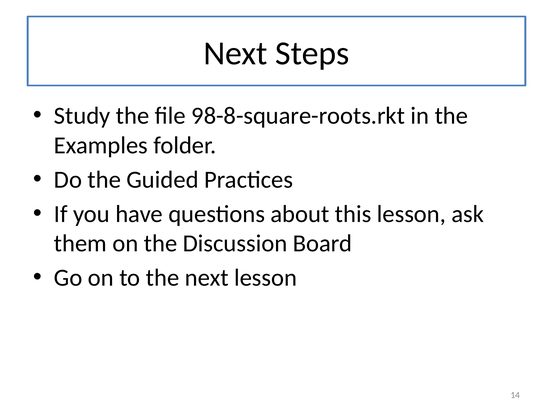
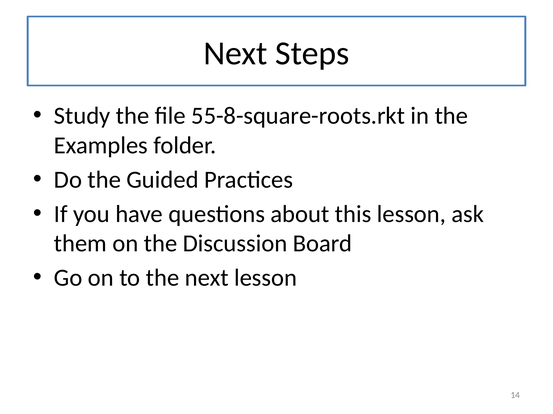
98-8-square-roots.rkt: 98-8-square-roots.rkt -> 55-8-square-roots.rkt
